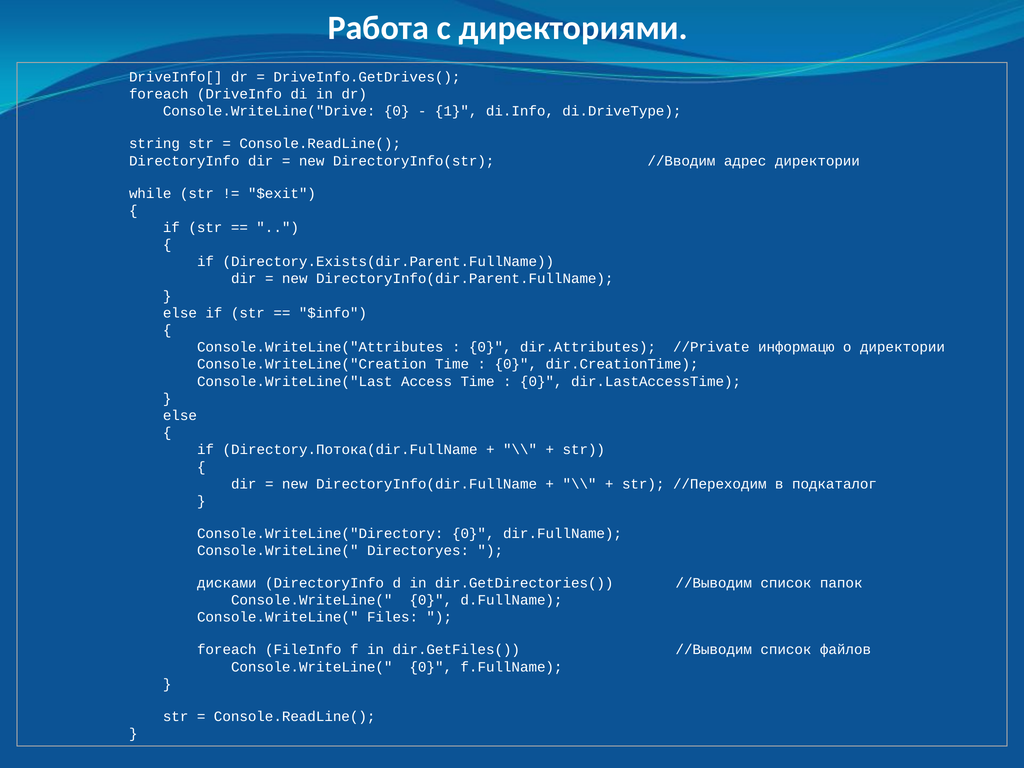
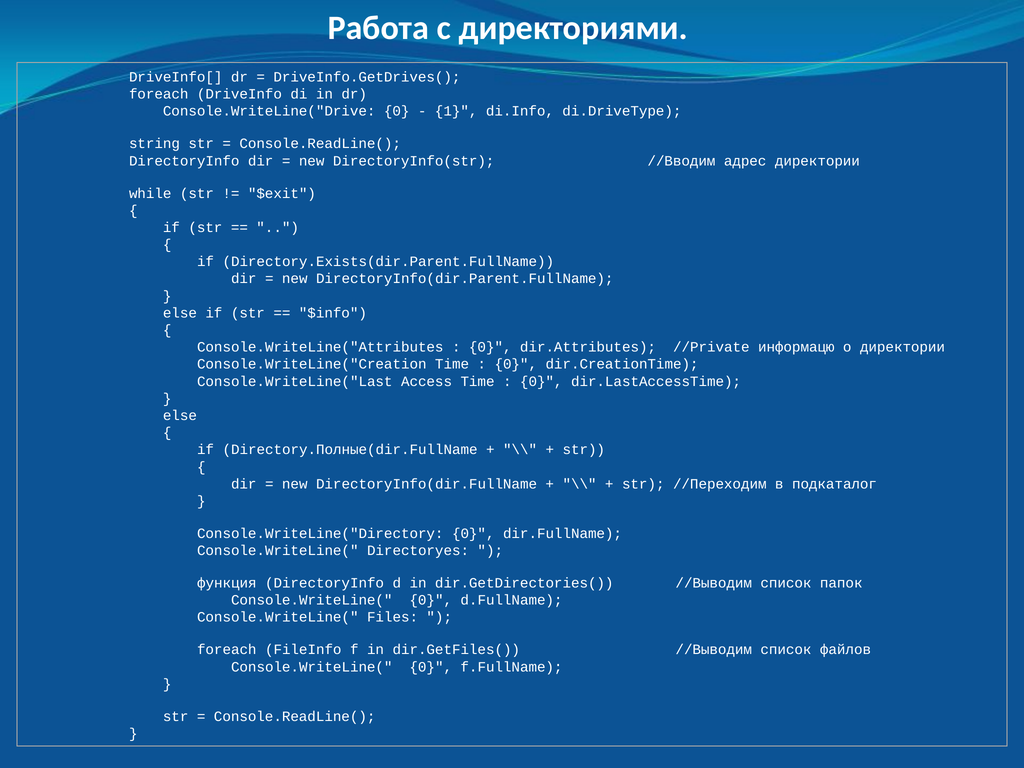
Directory.Потока(dir.FullName: Directory.Потока(dir.FullName -> Directory.Полные(dir.FullName
дисками: дисками -> функция
